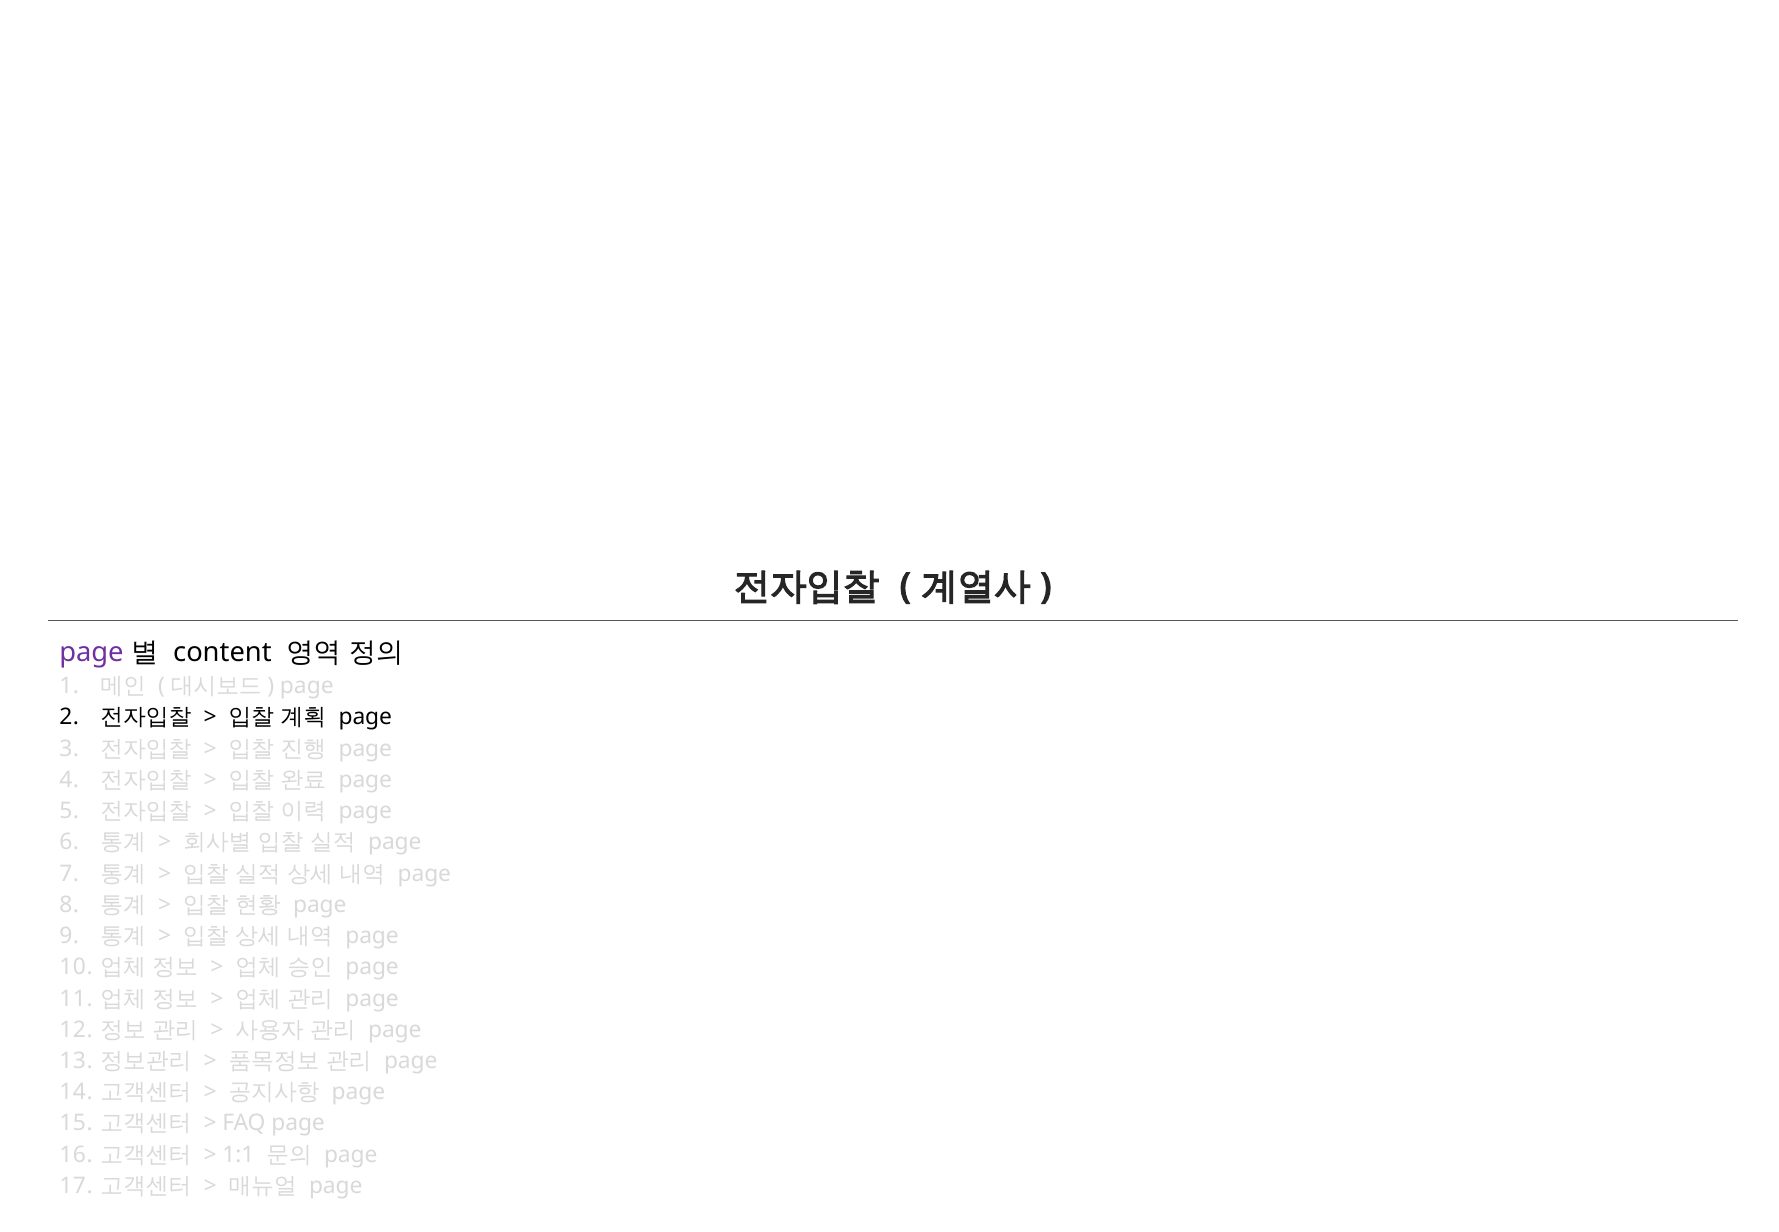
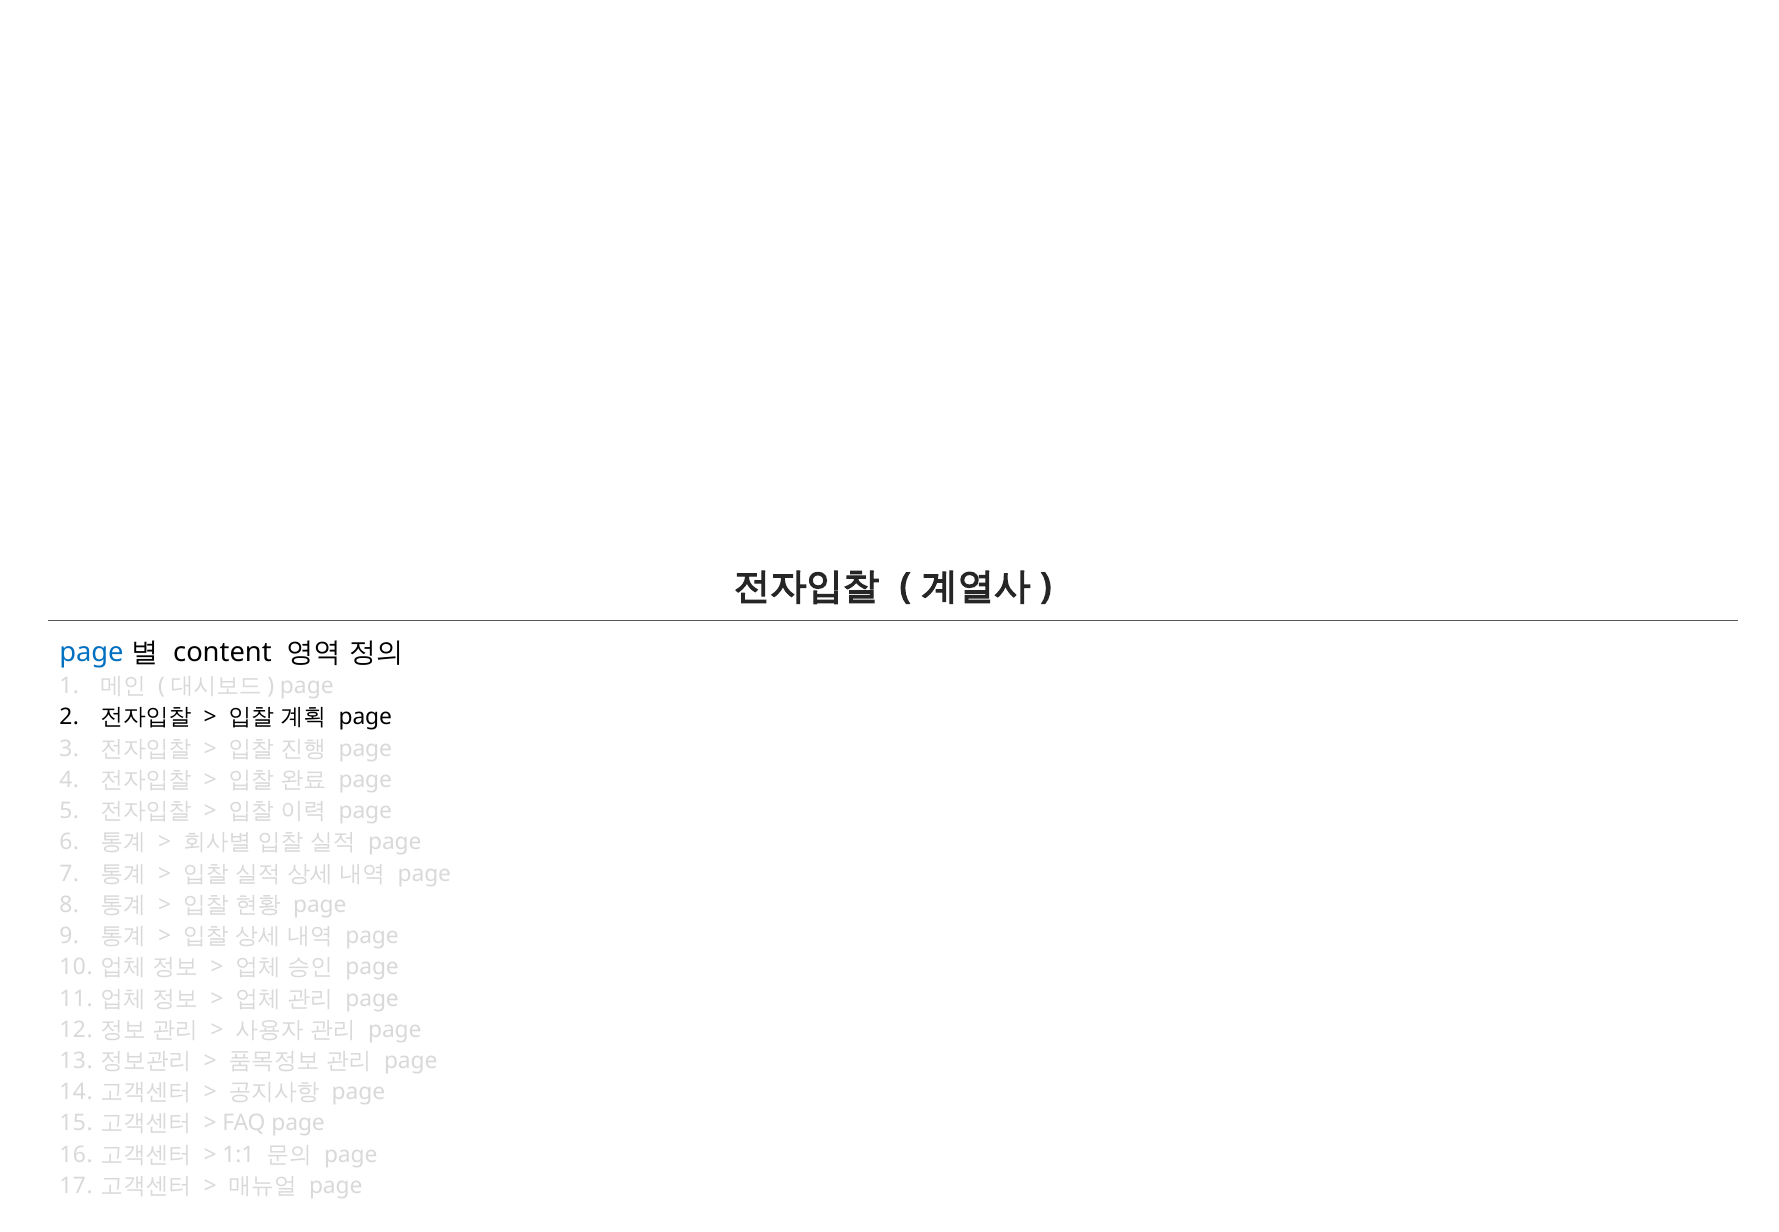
page at (91, 652) colour: purple -> blue
